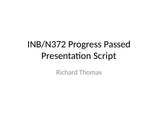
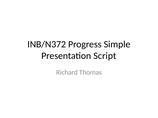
Passed: Passed -> Simple
